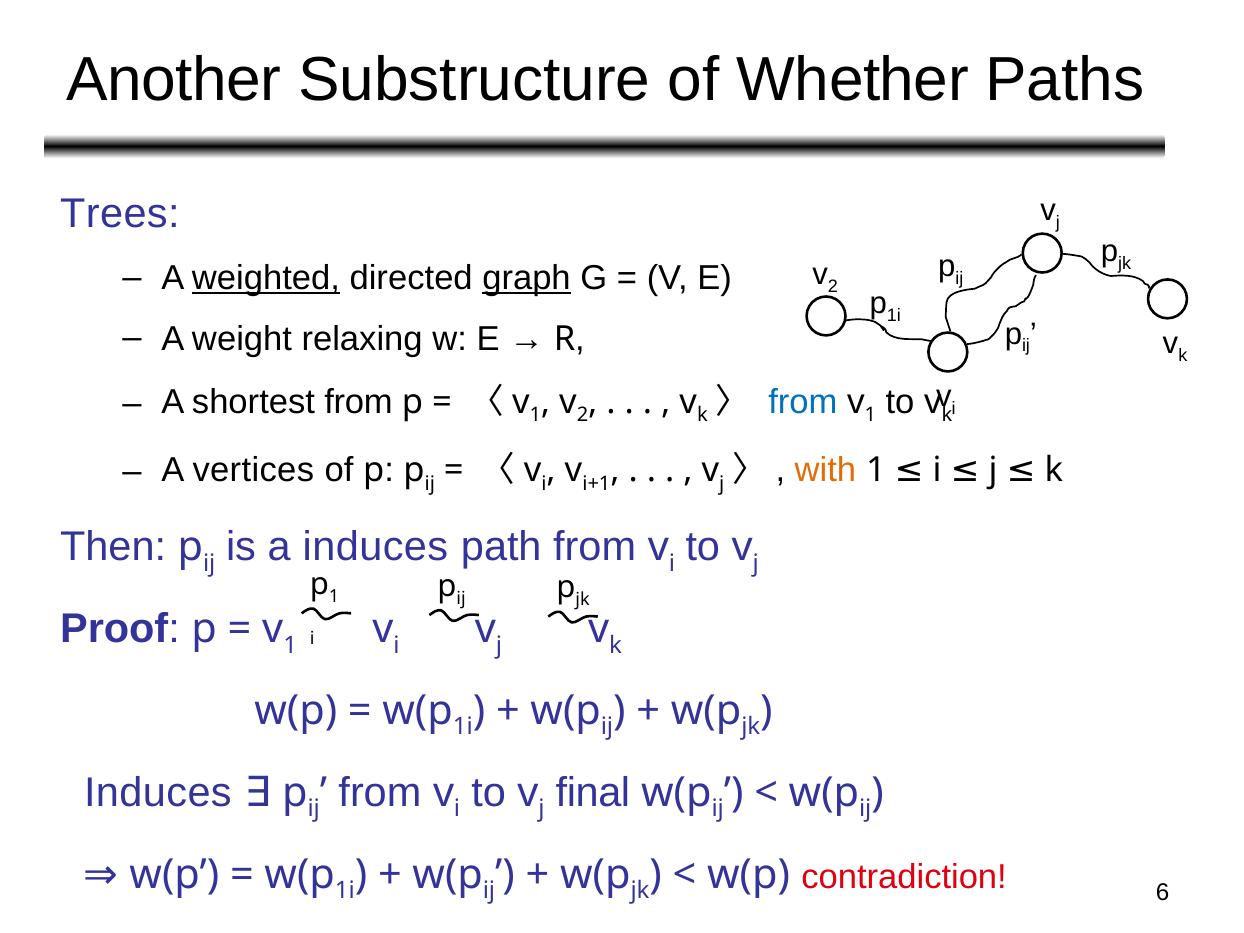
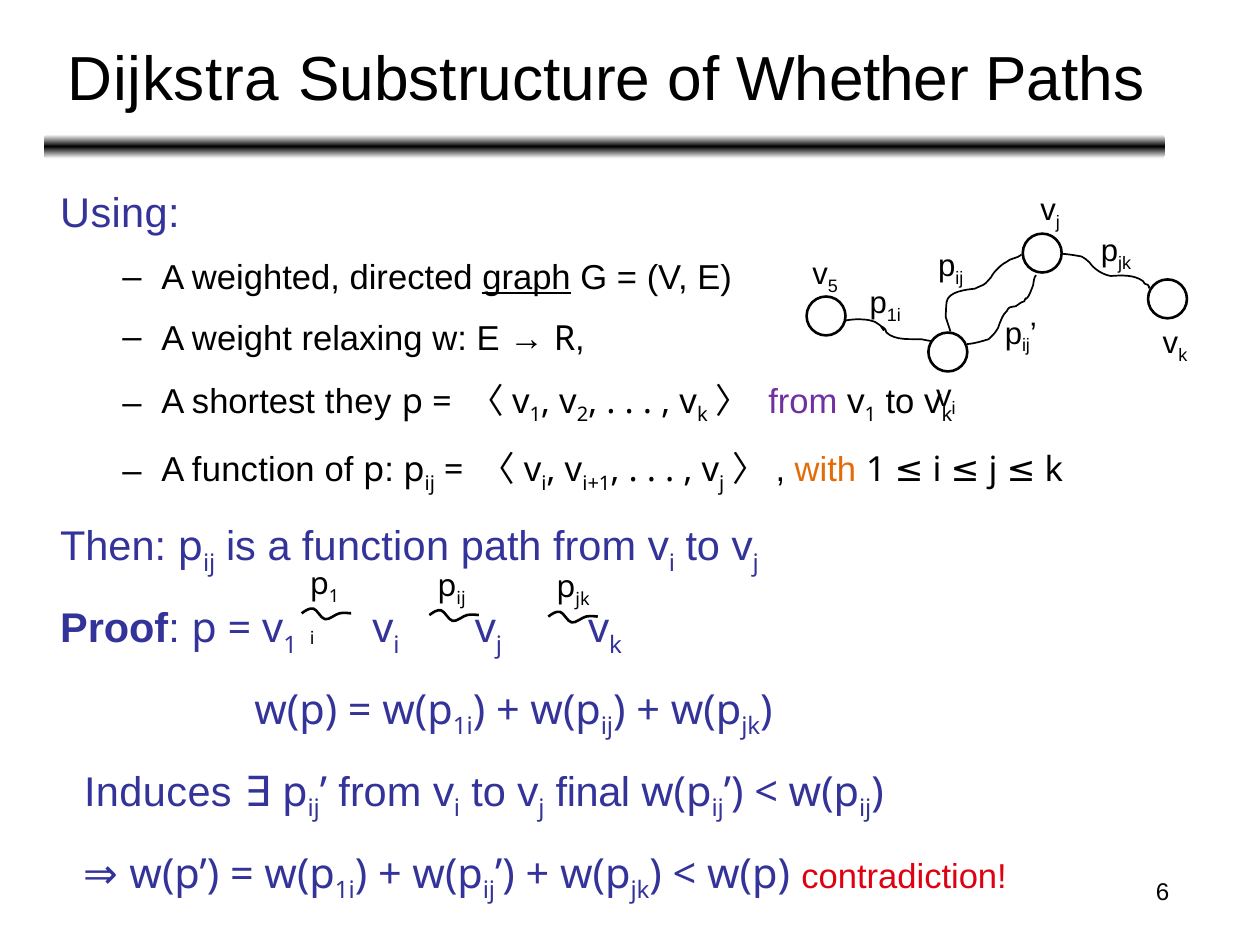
Another: Another -> Dijkstra
Trees: Trees -> Using
2 at (833, 287): 2 -> 5
weighted underline: present -> none
shortest from: from -> they
from at (803, 402) colour: blue -> purple
vertices at (253, 470): vertices -> function
is a induces: induces -> function
